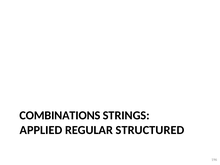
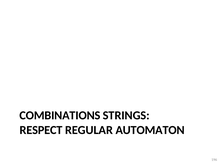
APPLIED: APPLIED -> RESPECT
STRUCTURED: STRUCTURED -> AUTOMATON
